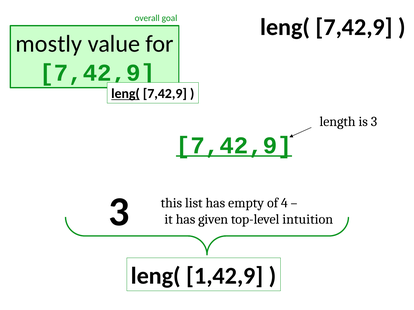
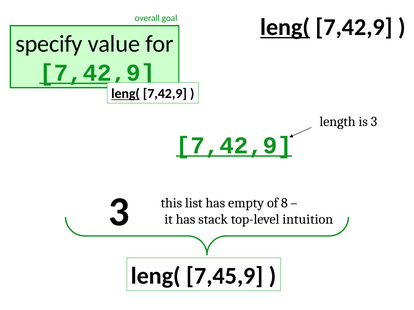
leng( at (285, 27) underline: none -> present
mostly: mostly -> specify
7,42,9 at (97, 73) underline: none -> present
4: 4 -> 8
given: given -> stack
1,42,9: 1,42,9 -> 7,45,9
